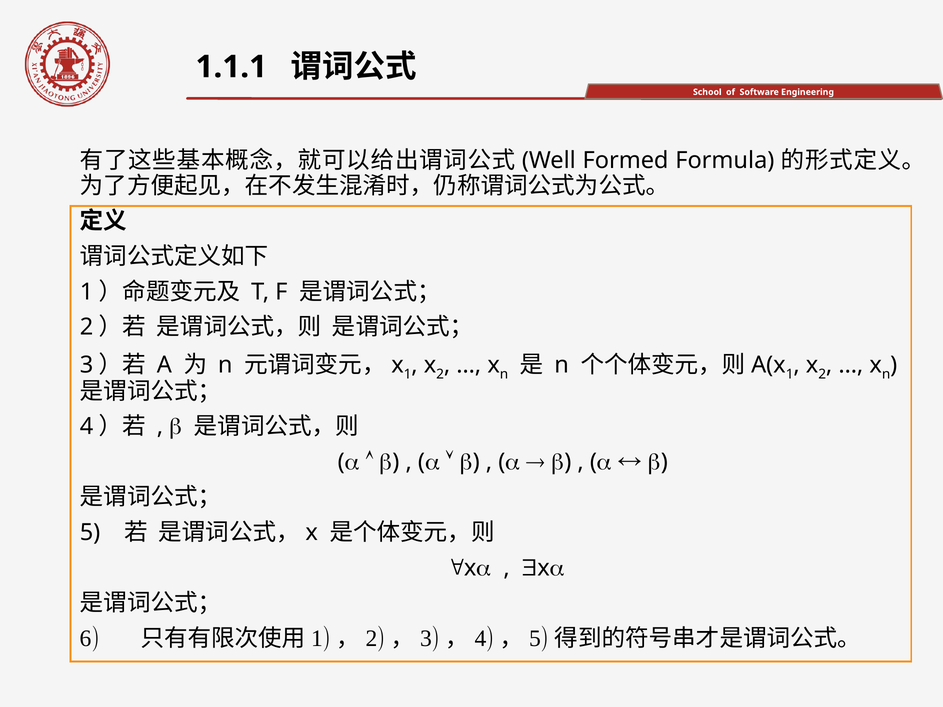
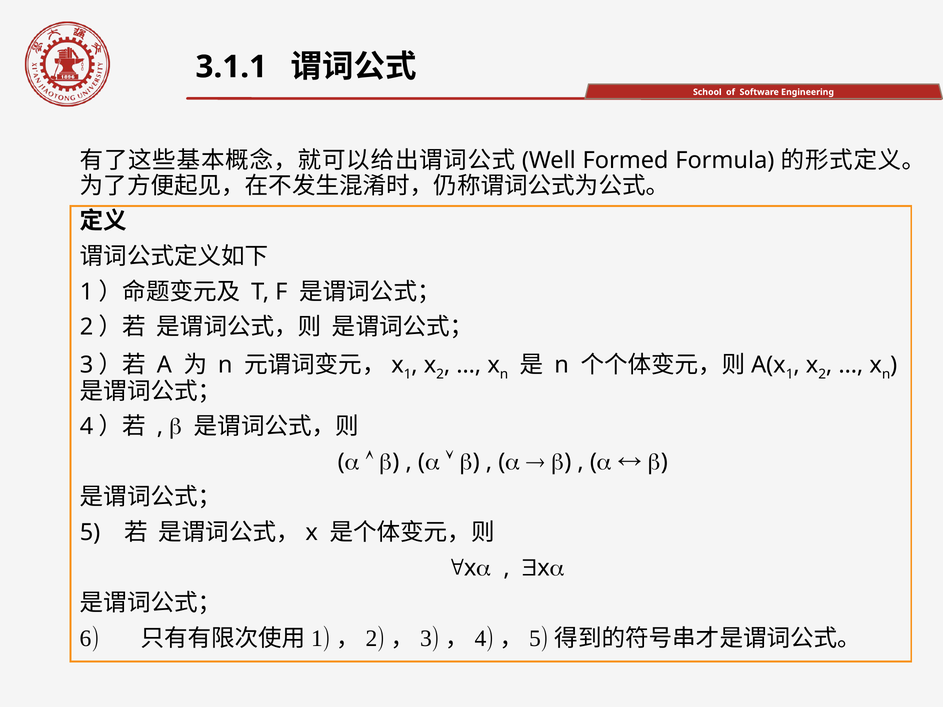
1.1.1: 1.1.1 -> 3.1.1
